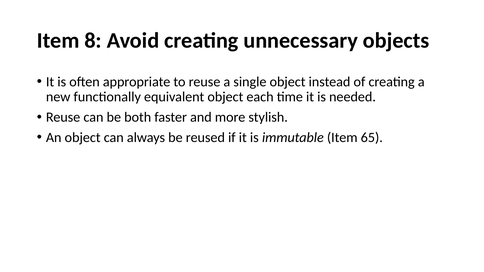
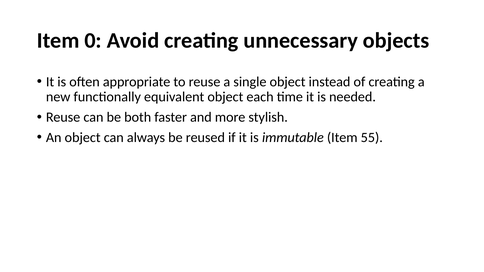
8: 8 -> 0
65: 65 -> 55
